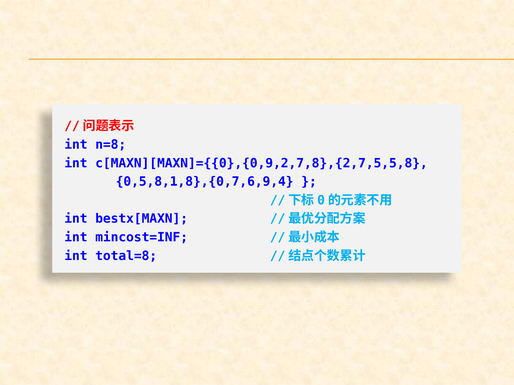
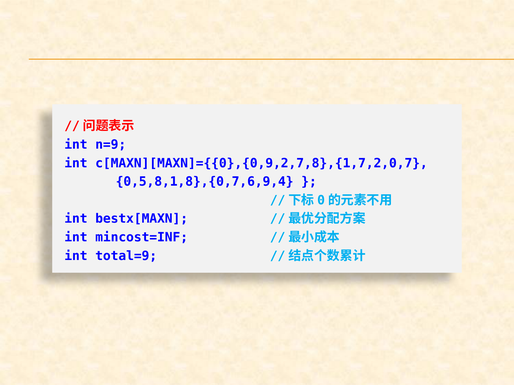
n=8: n=8 -> n=9
c[MAXN][MAXN]={{0},{0,9,2,7,8},{2,7,5,5,8: c[MAXN][MAXN]={{0},{0,9,2,7,8},{2,7,5,5,8 -> c[MAXN][MAXN]={{0},{0,9,2,7,8},{1,7,2,0,7
total=8: total=8 -> total=9
